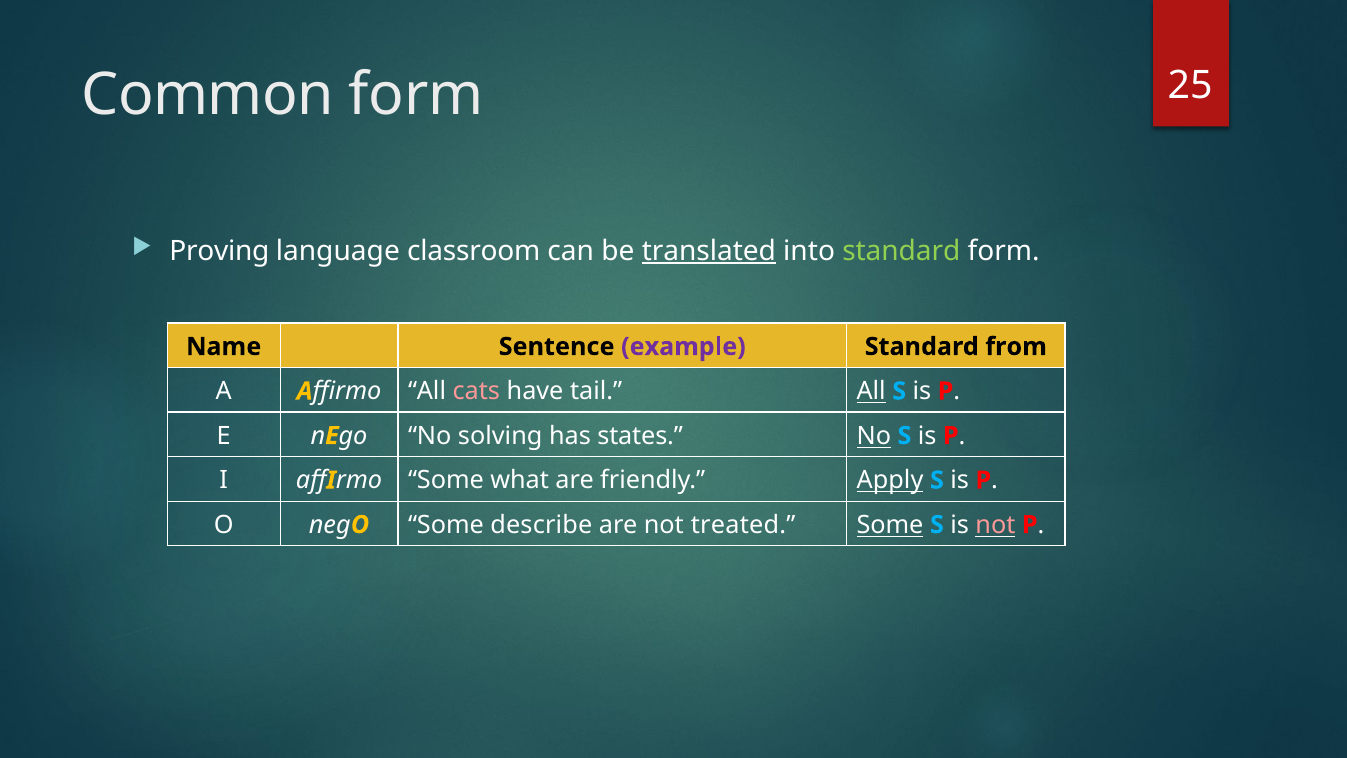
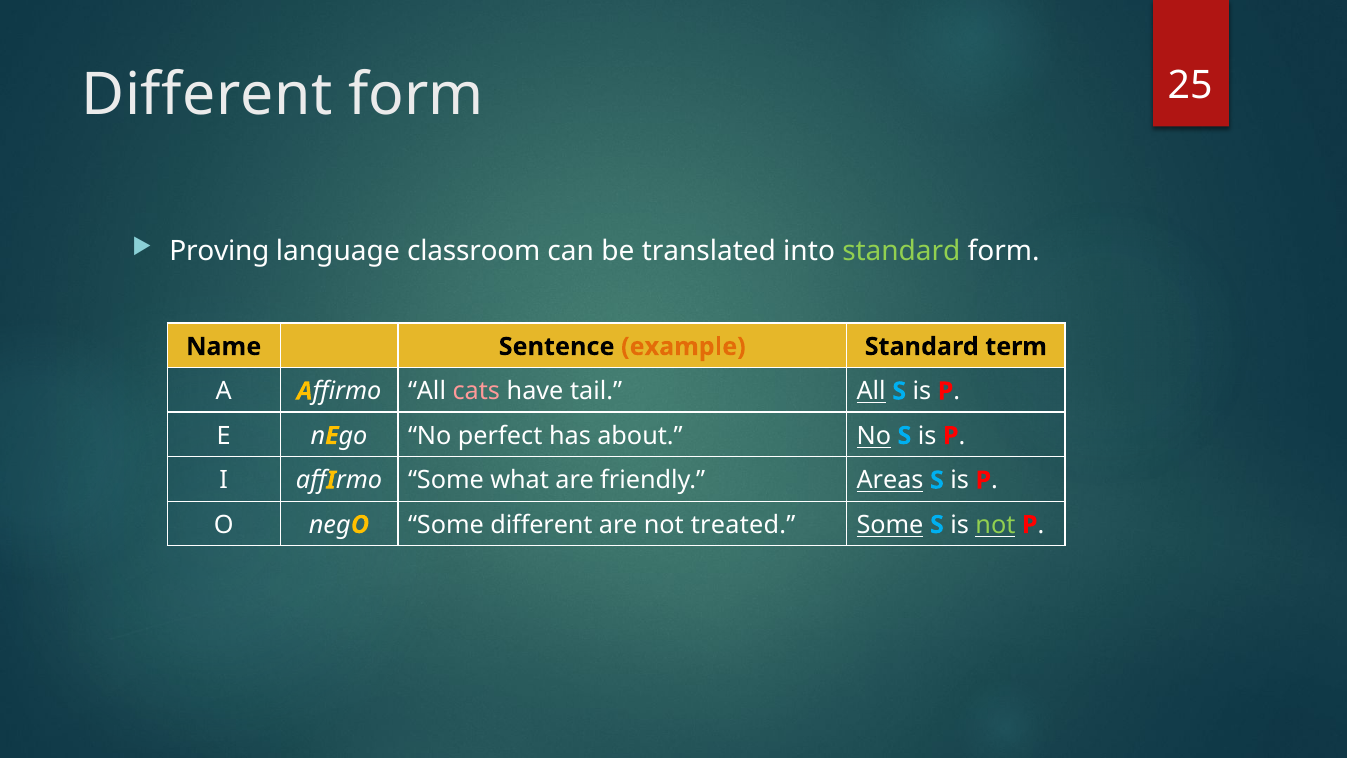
Common at (208, 95): Common -> Different
translated underline: present -> none
example colour: purple -> orange
from: from -> term
solving: solving -> perfect
states: states -> about
Apply: Apply -> Areas
Some describe: describe -> different
not at (995, 525) colour: pink -> light green
